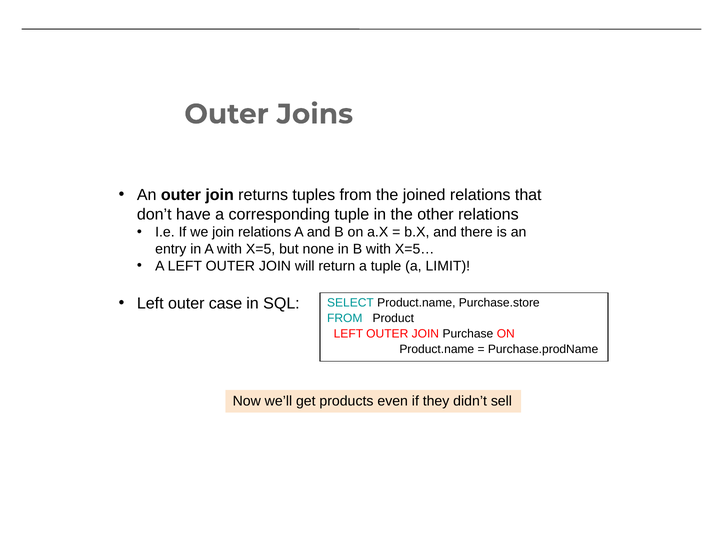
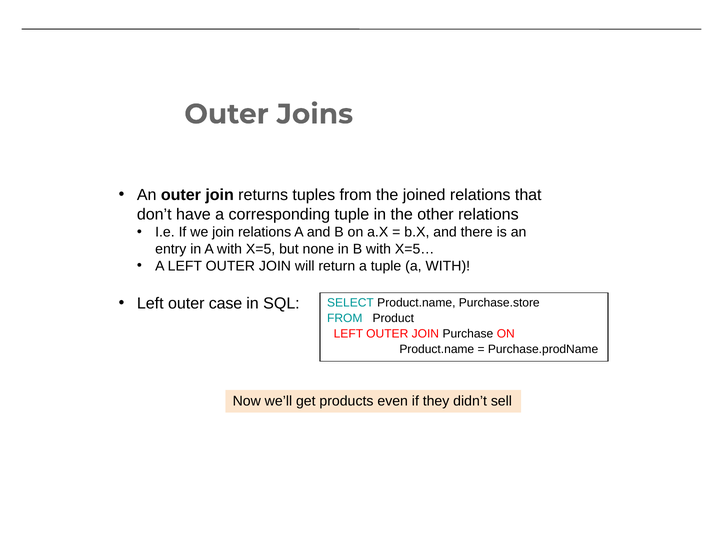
tuple a LIMIT: LIMIT -> WITH
